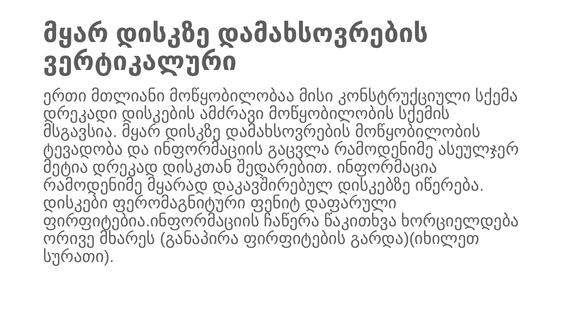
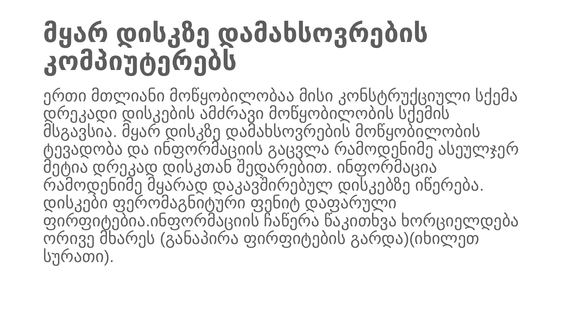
ვერტიკალური: ვერტიკალური -> კომპიუტერებს
